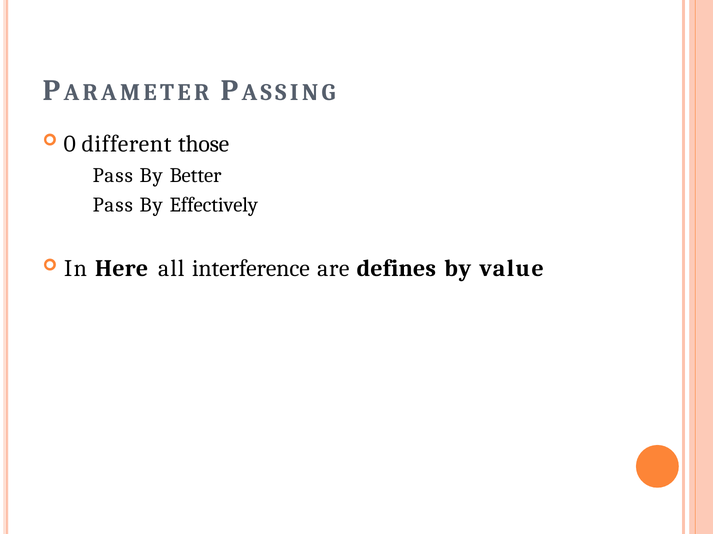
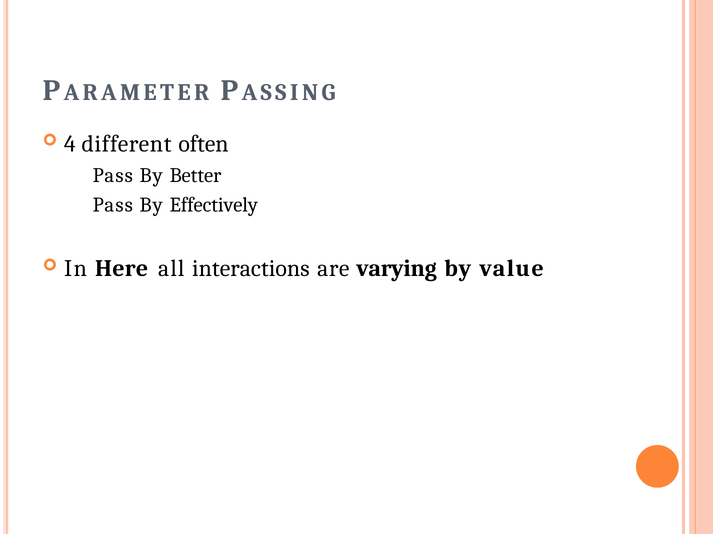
0: 0 -> 4
those: those -> often
interference: interference -> interactions
defines: defines -> varying
